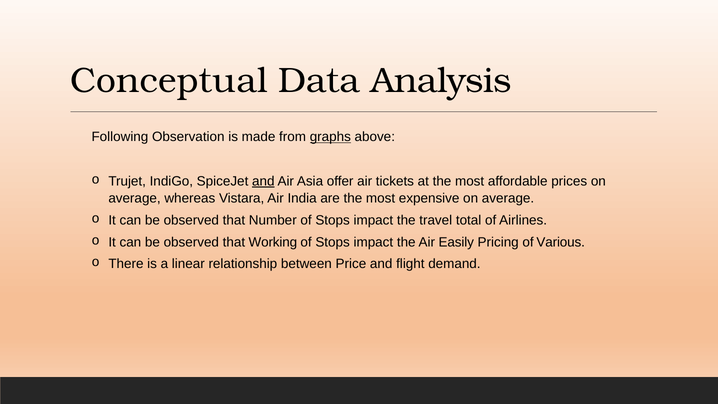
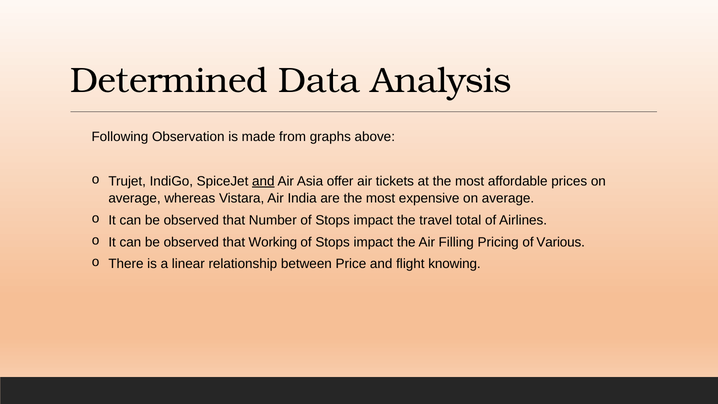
Conceptual: Conceptual -> Determined
graphs underline: present -> none
Easily: Easily -> Filling
demand: demand -> knowing
